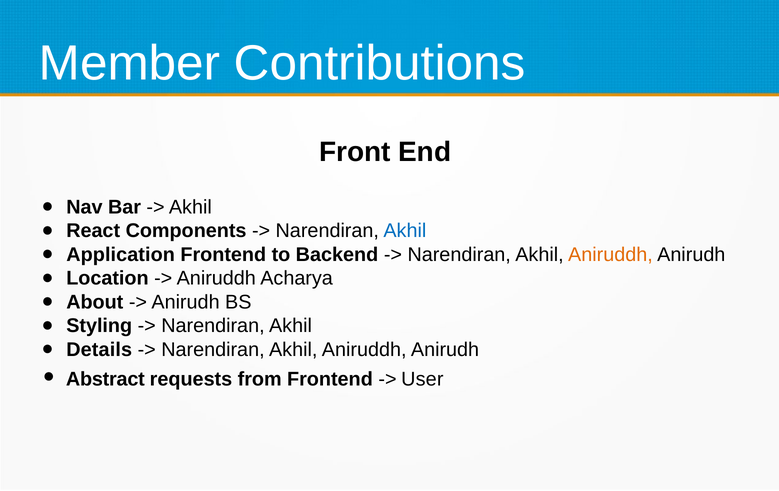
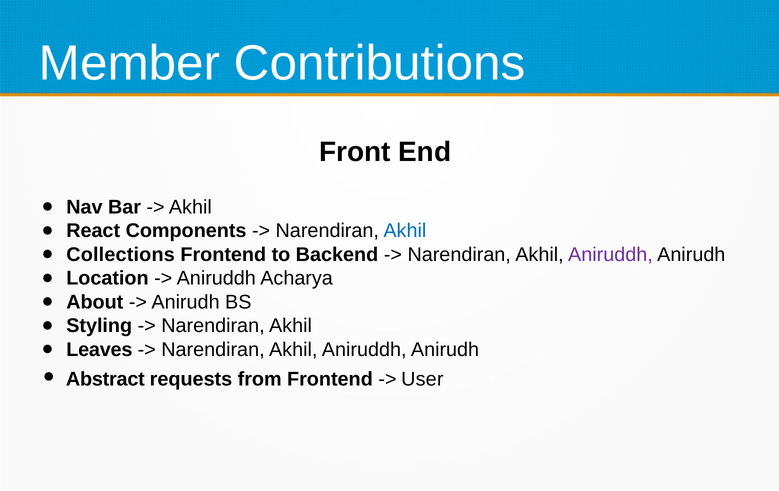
Application: Application -> Collections
Aniruddh at (610, 254) colour: orange -> purple
Details: Details -> Leaves
